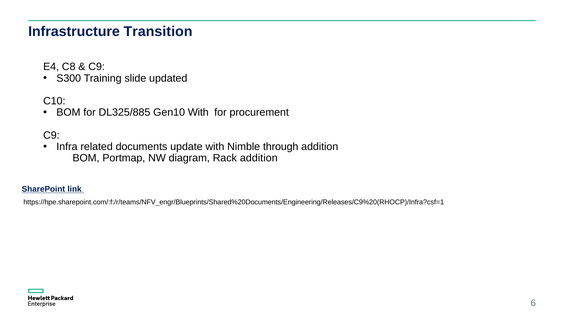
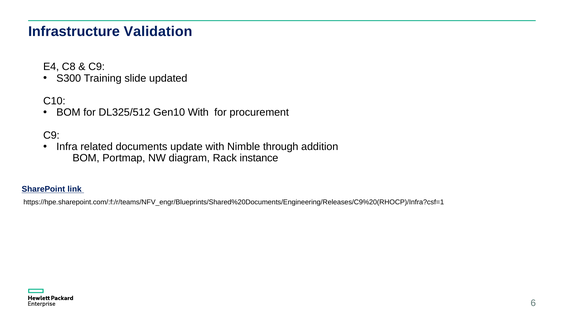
Transition: Transition -> Validation
DL325/885: DL325/885 -> DL325/512
Rack addition: addition -> instance
